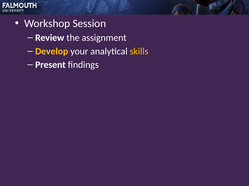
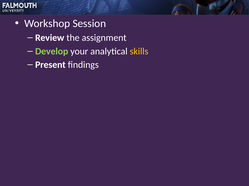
Develop colour: yellow -> light green
